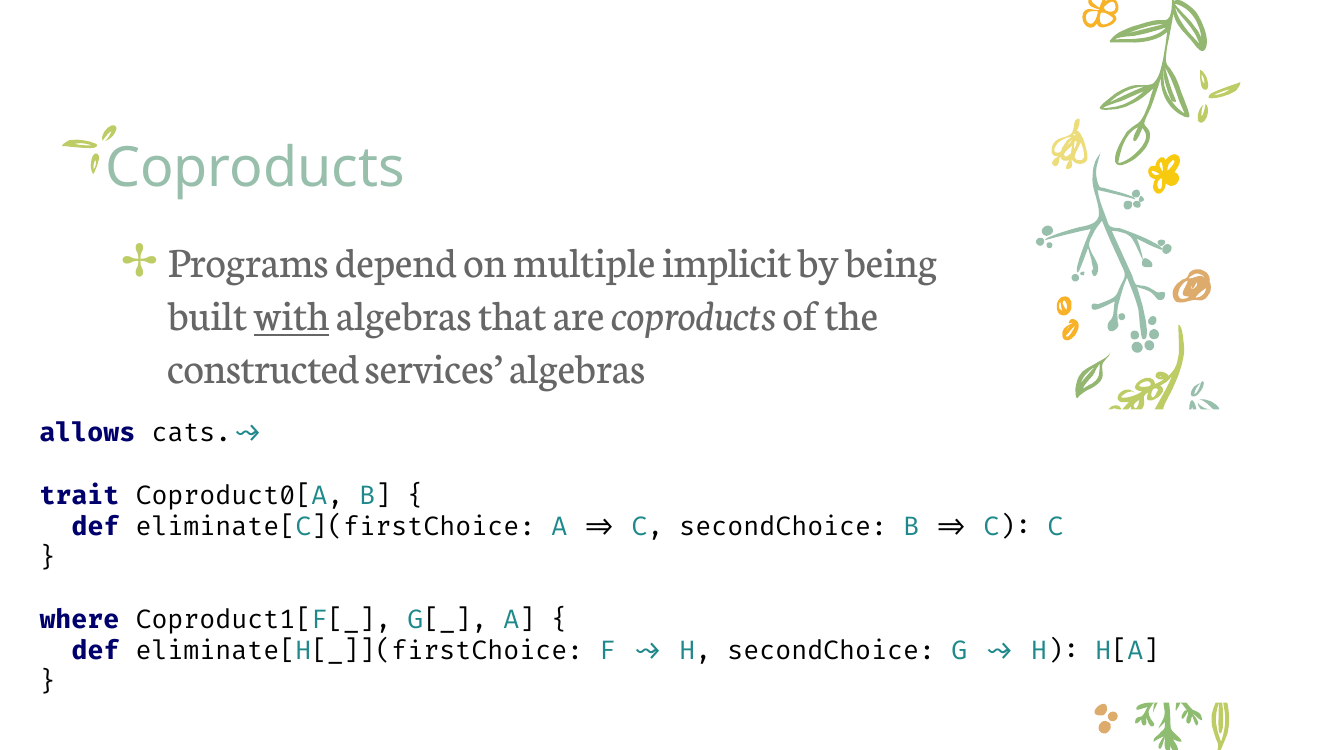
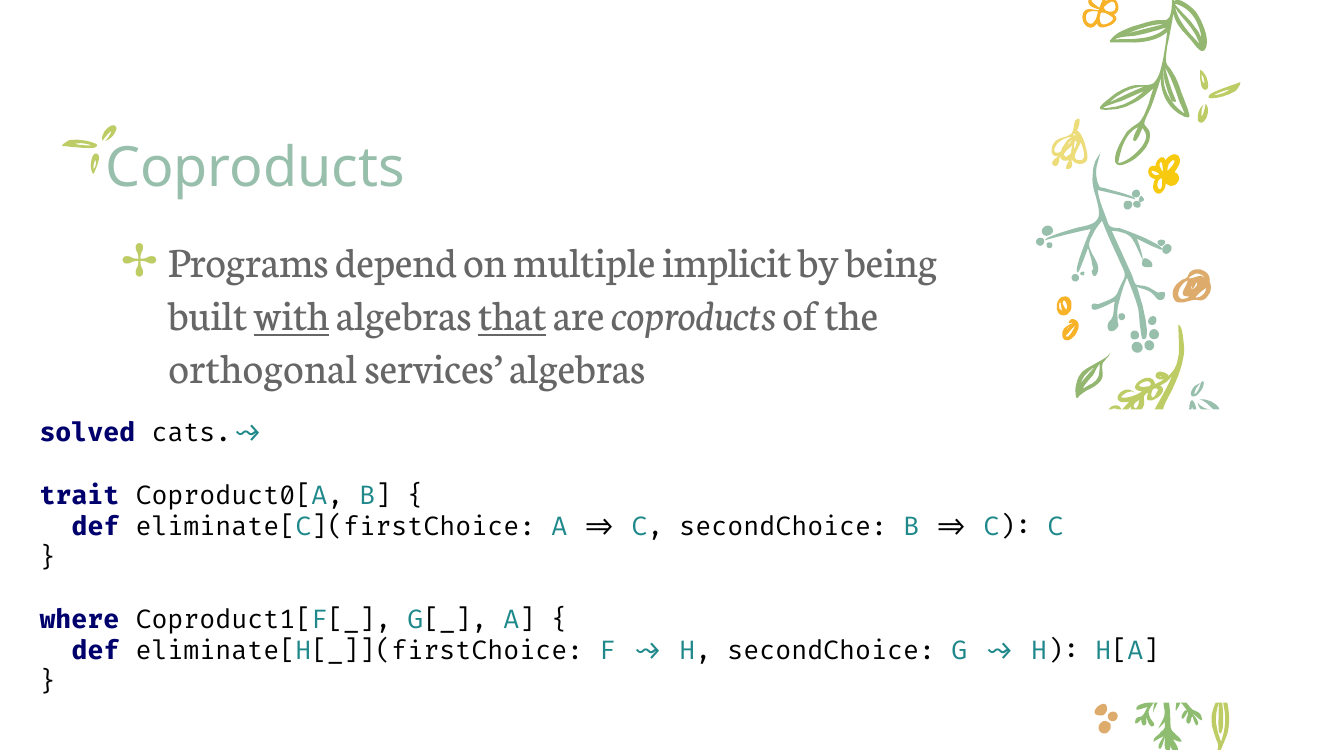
that underline: none -> present
constructed: constructed -> orthogonal
allows: allows -> solved
